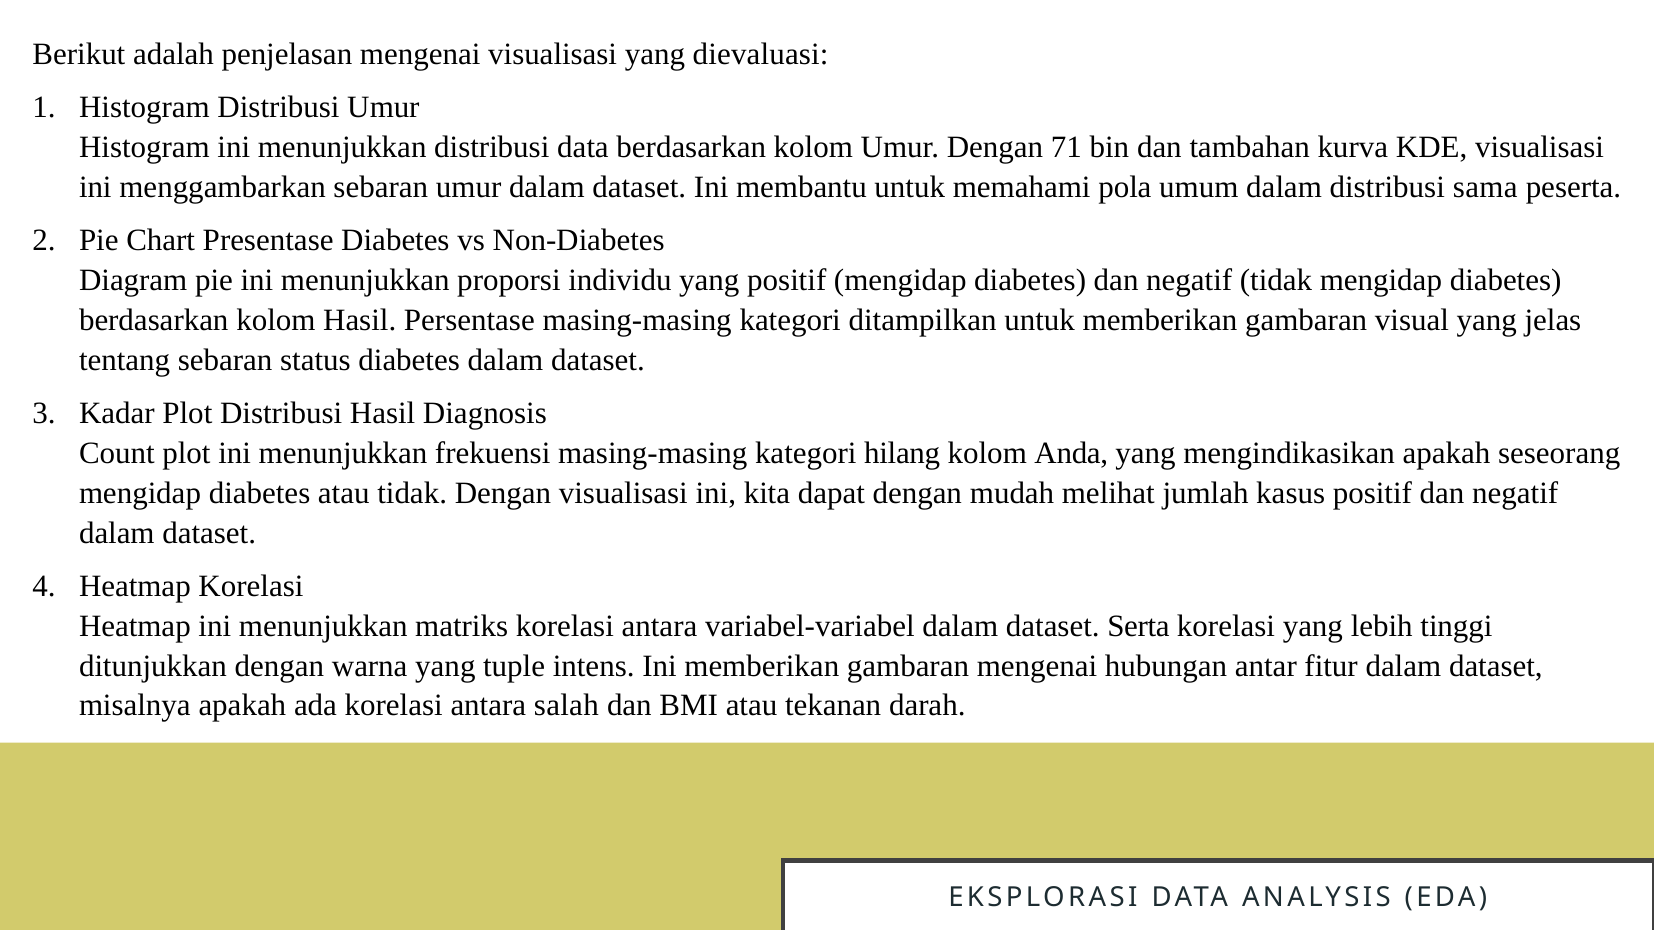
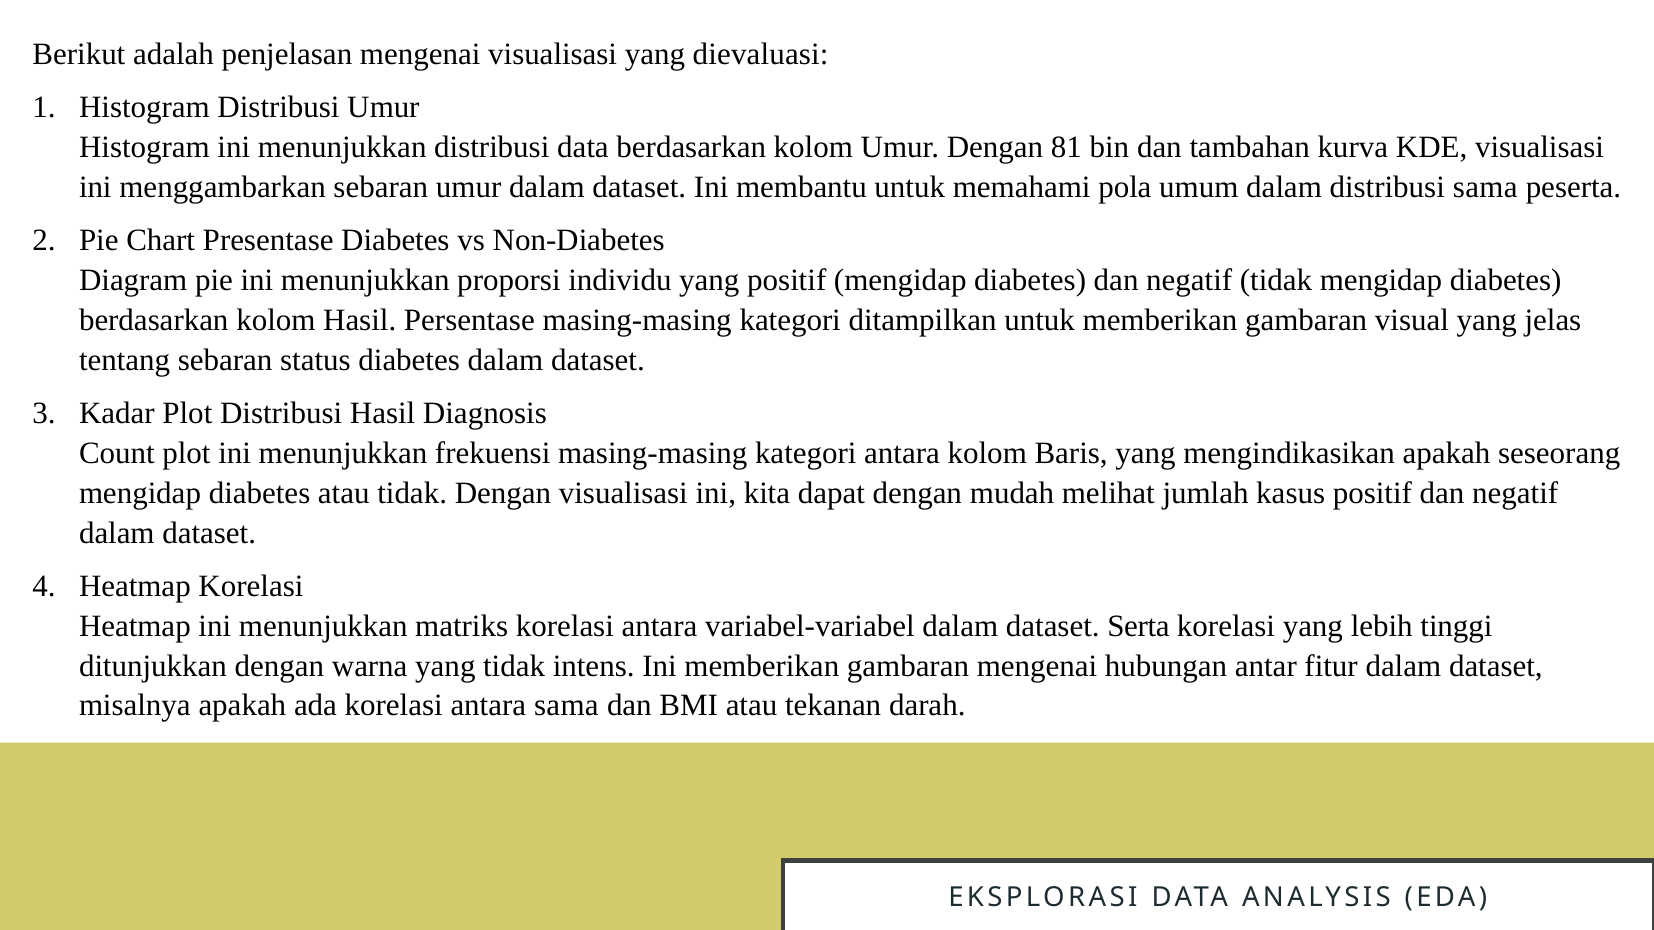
71: 71 -> 81
kategori hilang: hilang -> antara
Anda: Anda -> Baris
yang tuple: tuple -> tidak
antara salah: salah -> sama
